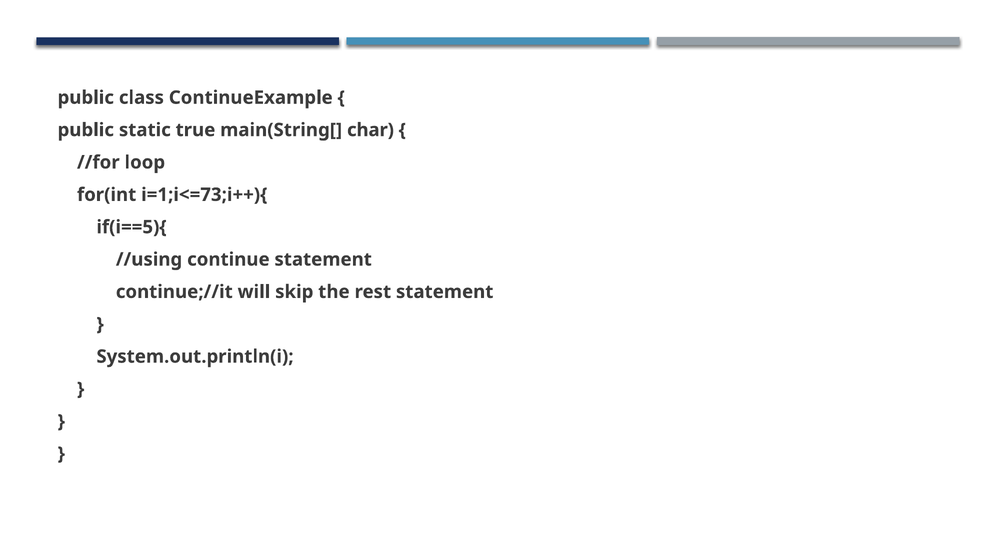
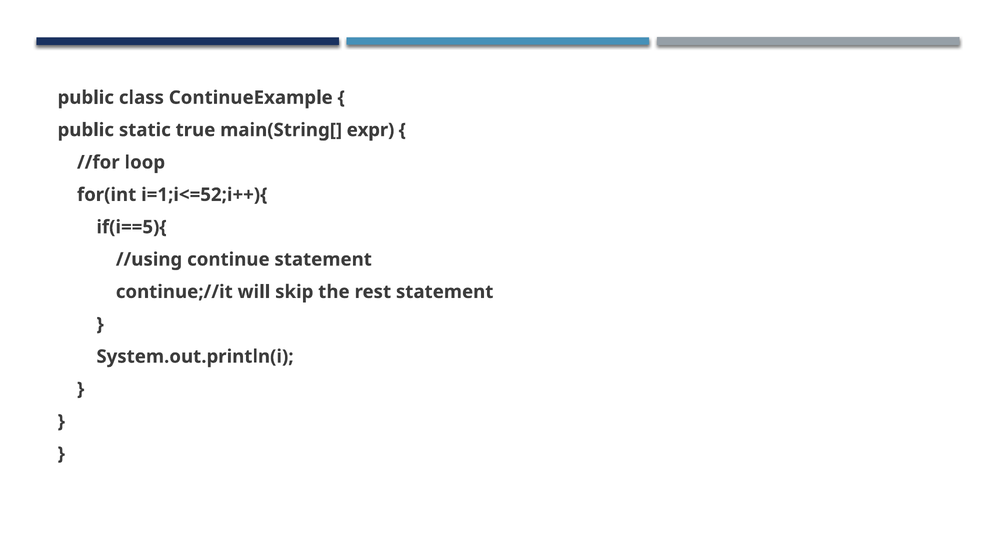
char: char -> expr
i=1;i<=73;i++){: i=1;i<=73;i++){ -> i=1;i<=52;i++){
